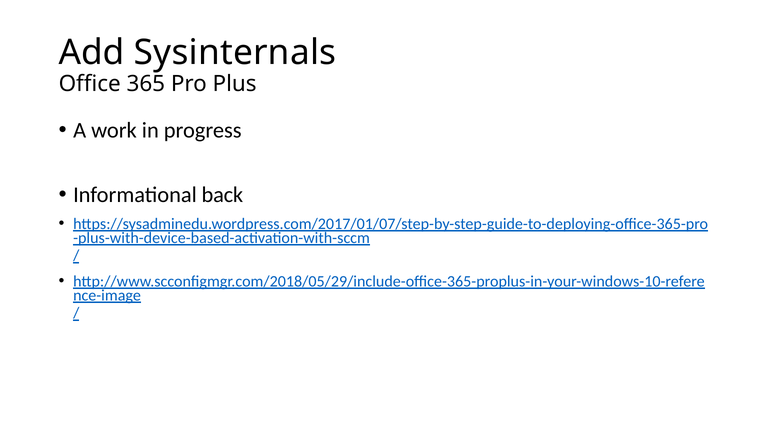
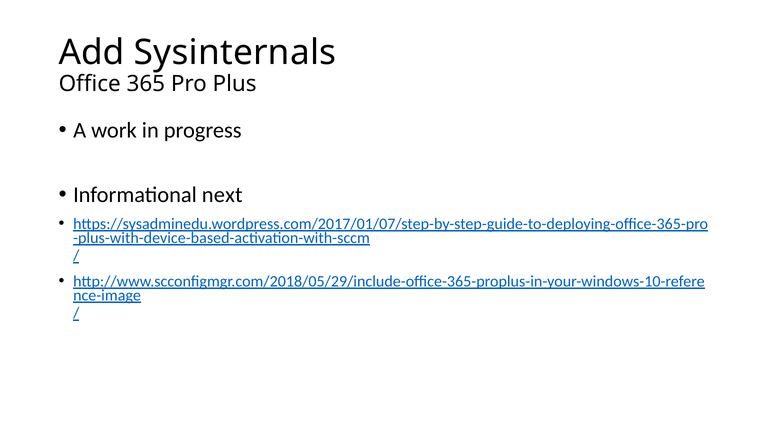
back: back -> next
